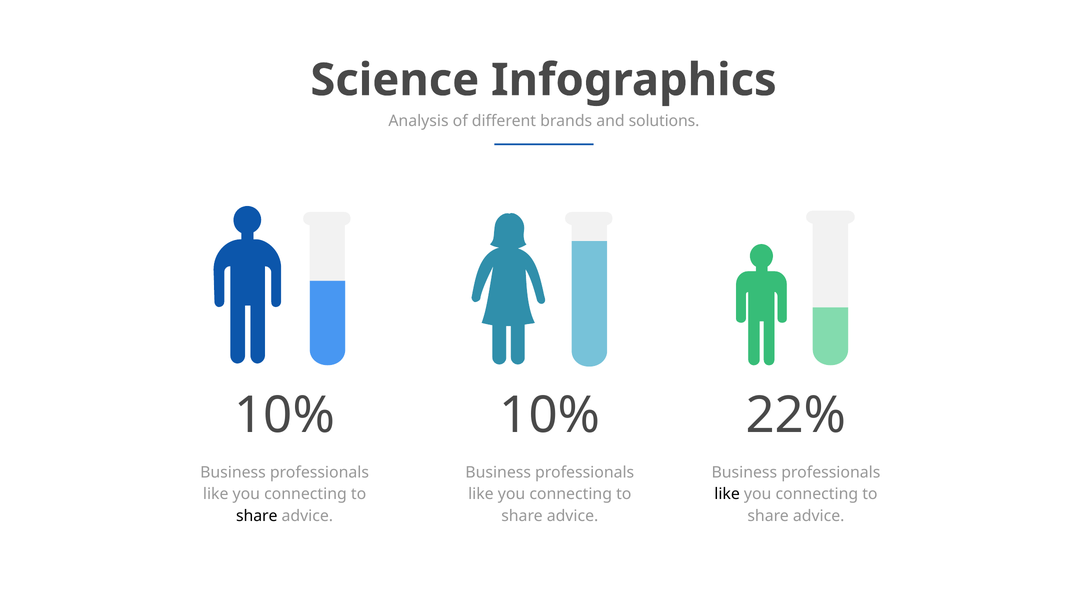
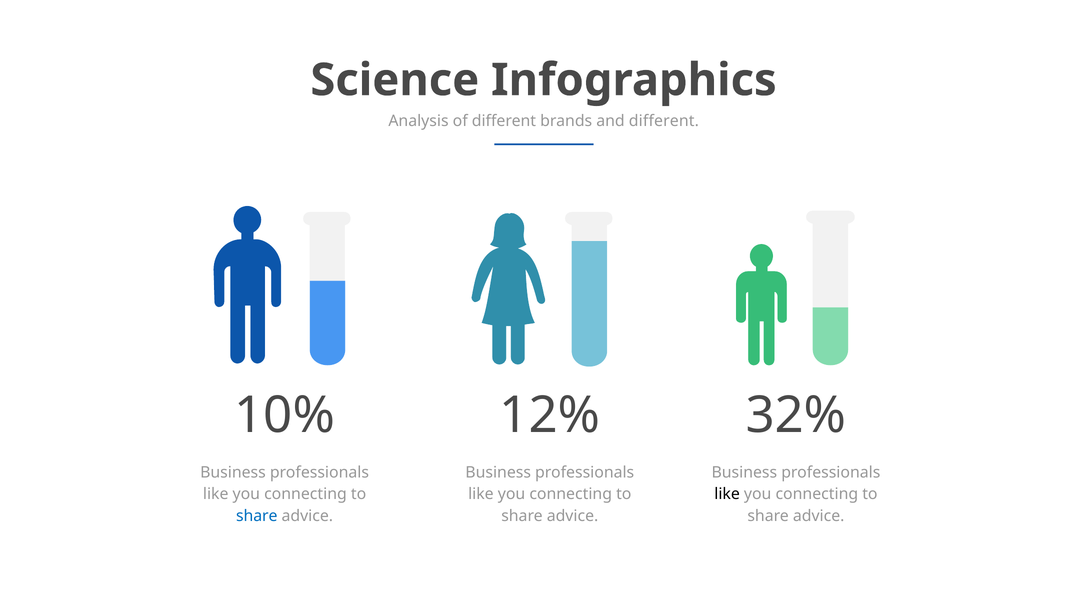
and solutions: solutions -> different
10% at (550, 415): 10% -> 12%
22%: 22% -> 32%
share at (257, 516) colour: black -> blue
